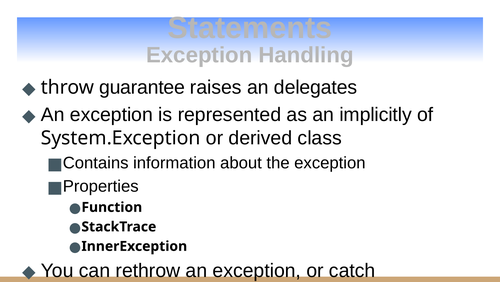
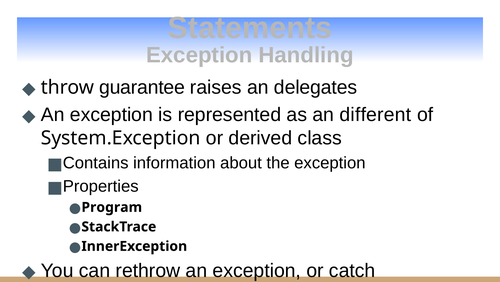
implicitly: implicitly -> different
Function: Function -> Program
